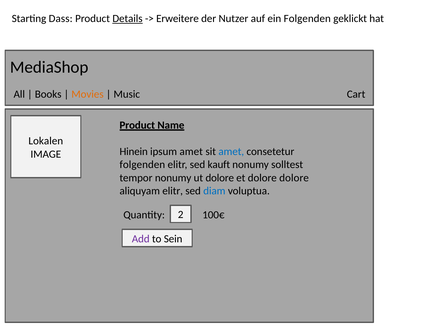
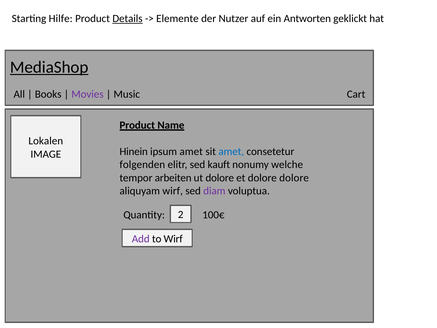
Dass: Dass -> Hilfe
Erweitere: Erweitere -> Elemente
ein Folgenden: Folgenden -> Antworten
MediaShop underline: none -> present
Movies colour: orange -> purple
solltest: solltest -> welche
tempor nonumy: nonumy -> arbeiten
aliquyam elitr: elitr -> wirf
diam colour: blue -> purple
to Sein: Sein -> Wirf
